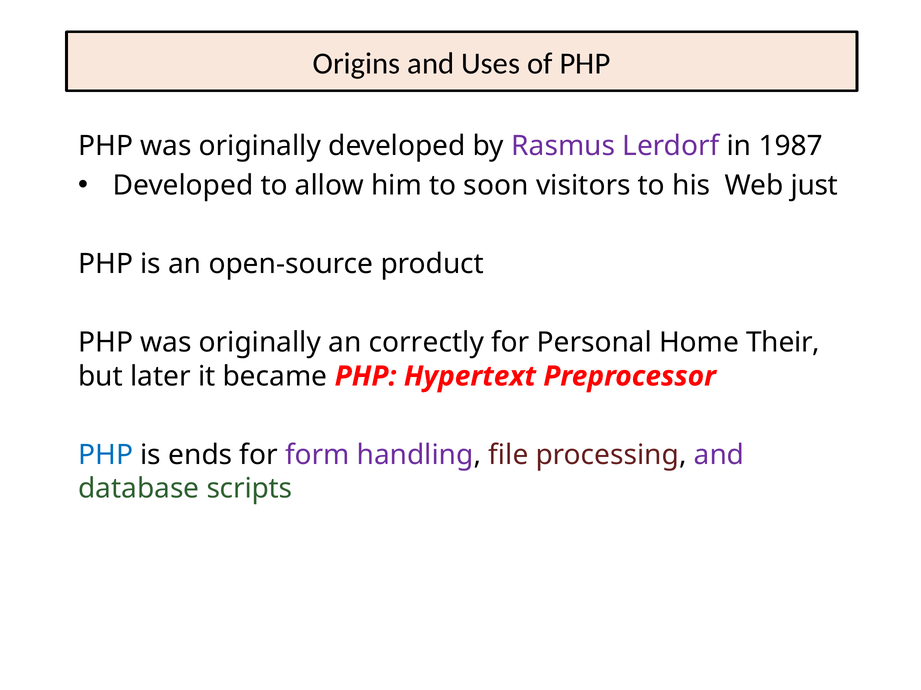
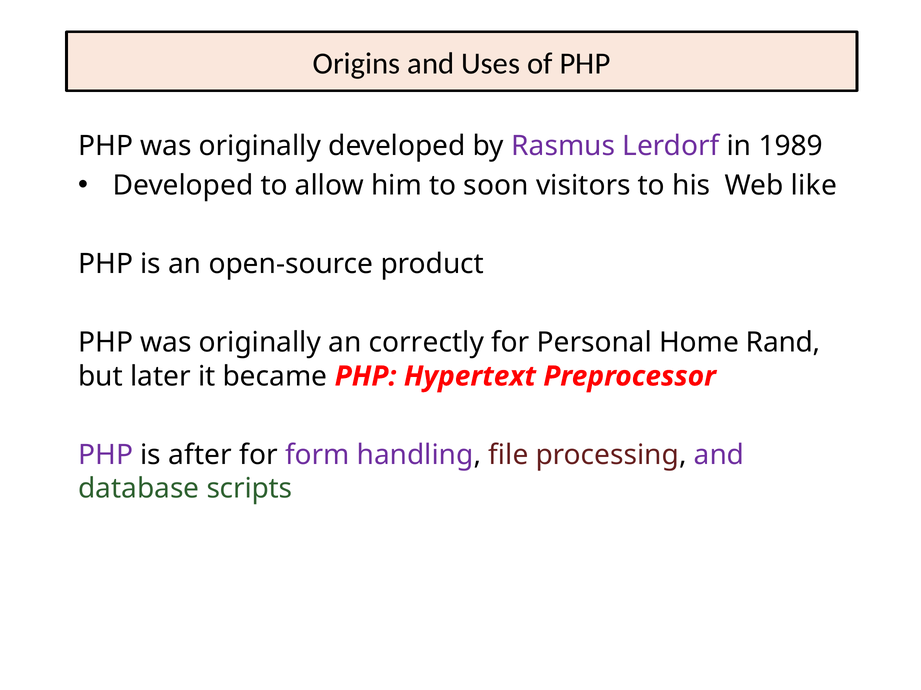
1987: 1987 -> 1989
just: just -> like
Their: Their -> Rand
PHP at (106, 455) colour: blue -> purple
ends: ends -> after
